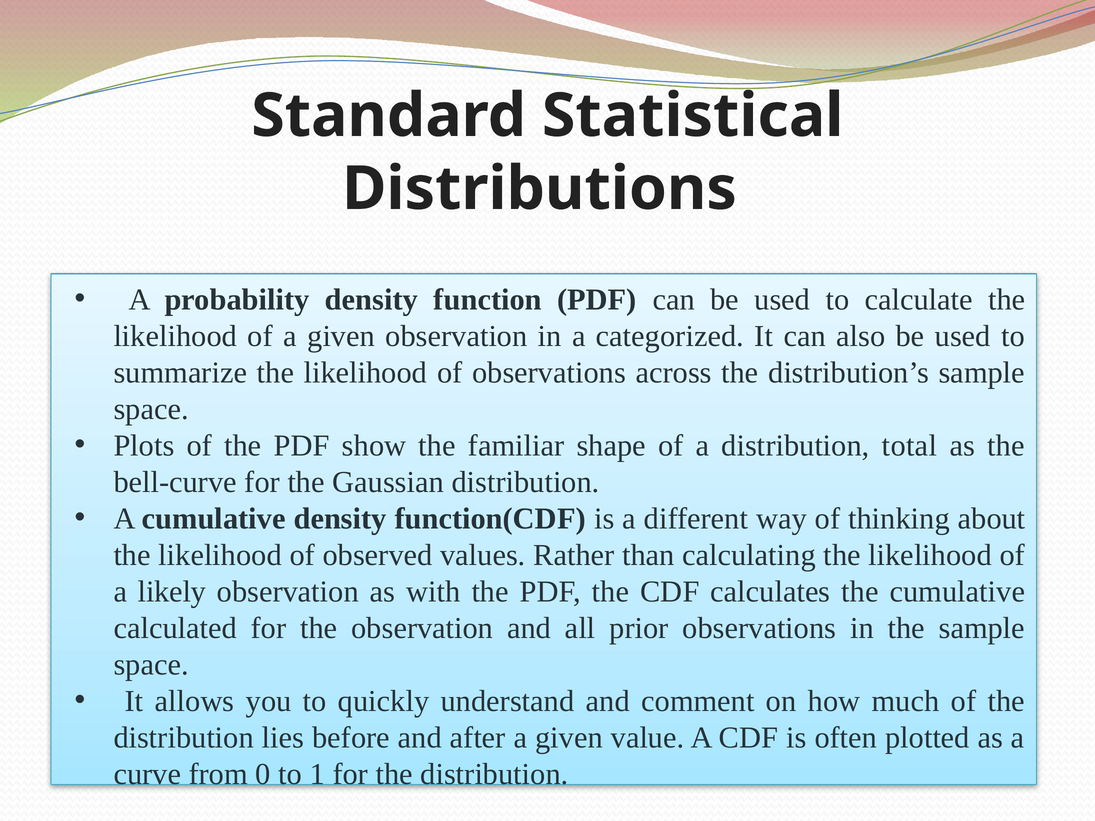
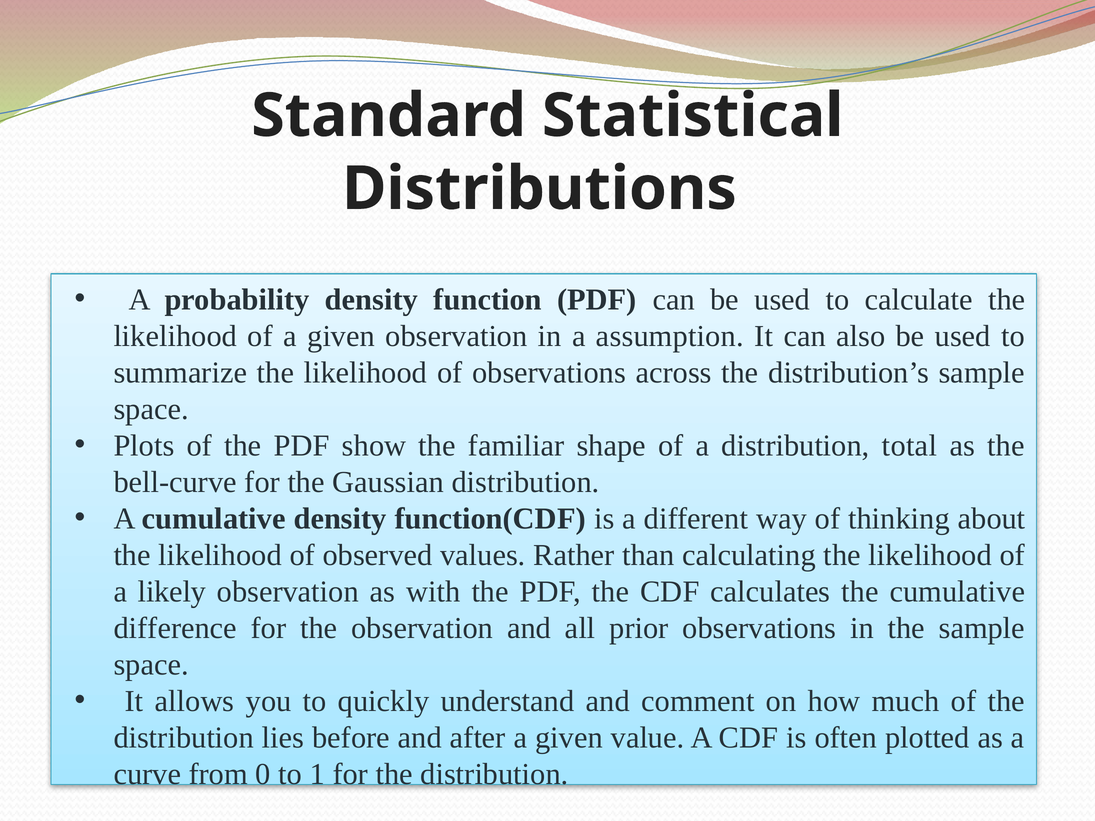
categorized: categorized -> assumption
calculated: calculated -> difference
